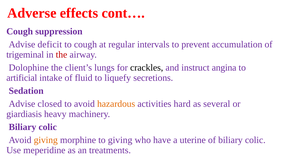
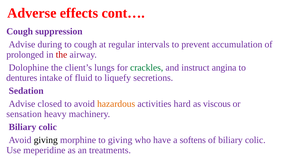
deficit: deficit -> during
trigeminal: trigeminal -> prolonged
crackles colour: black -> green
artificial: artificial -> dentures
several: several -> viscous
giardiasis: giardiasis -> sensation
giving at (46, 140) colour: orange -> black
uterine: uterine -> softens
